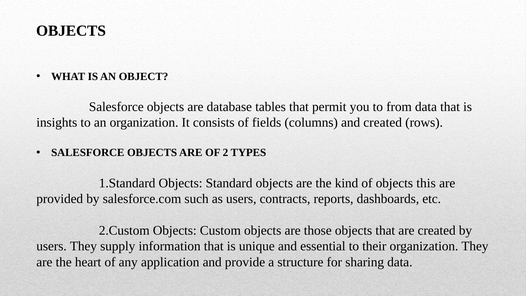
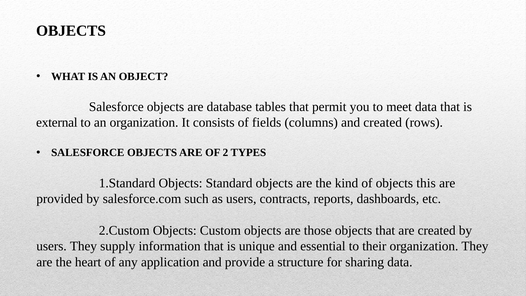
from: from -> meet
insights: insights -> external
